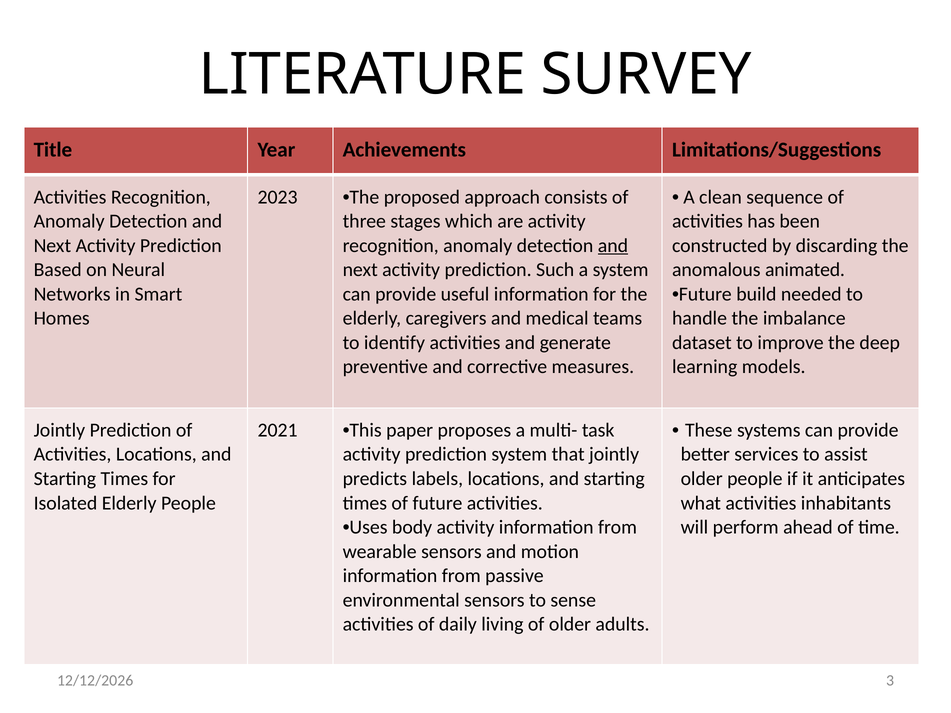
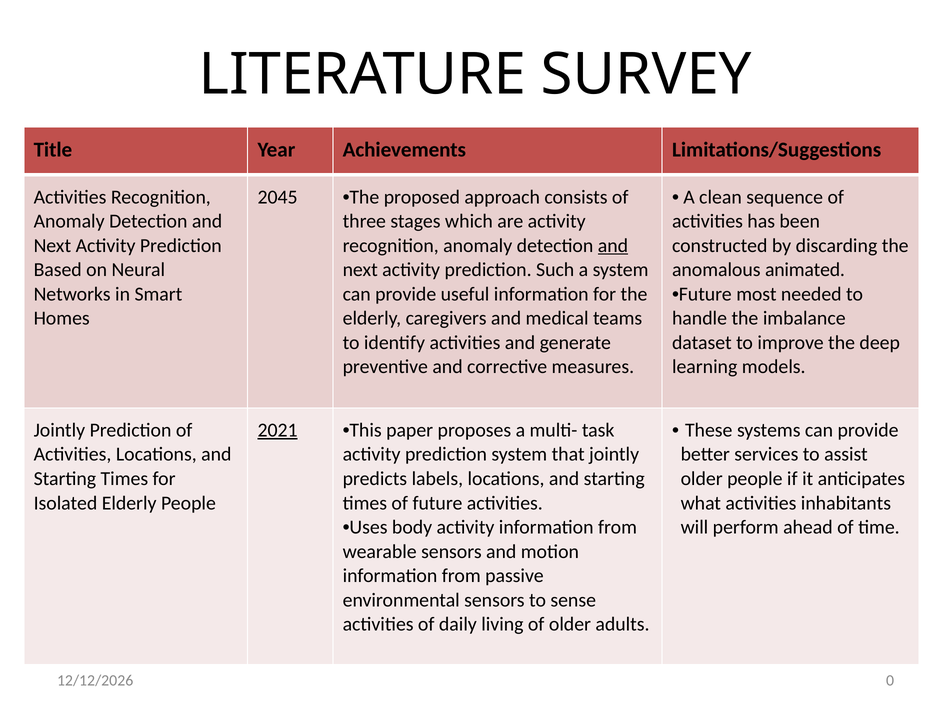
2023: 2023 -> 2045
build: build -> most
2021 underline: none -> present
3: 3 -> 0
